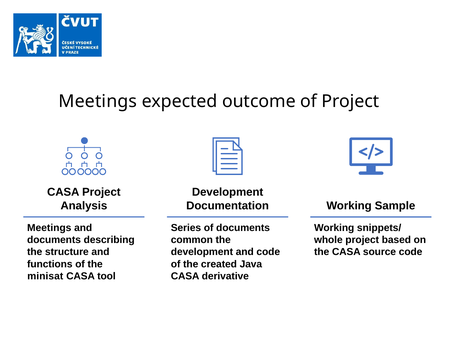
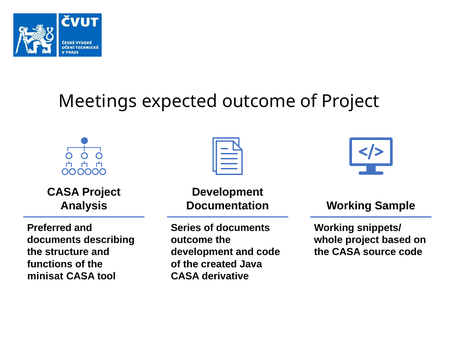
Meetings at (49, 228): Meetings -> Preferred
common at (192, 240): common -> outcome
